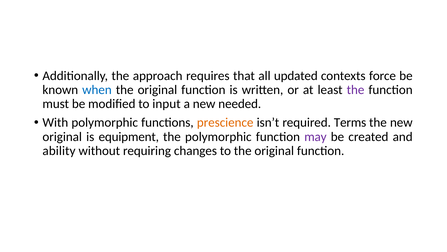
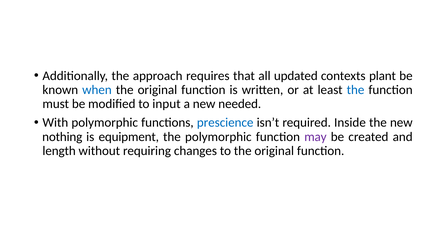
force: force -> plant
the at (356, 90) colour: purple -> blue
prescience colour: orange -> blue
Terms: Terms -> Inside
original at (62, 136): original -> nothing
ability: ability -> length
